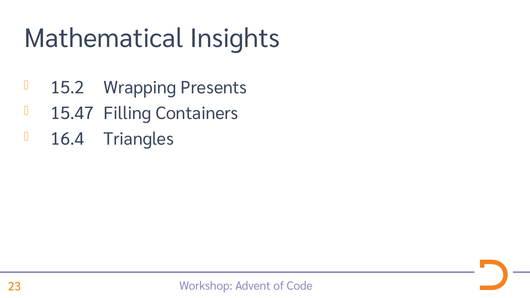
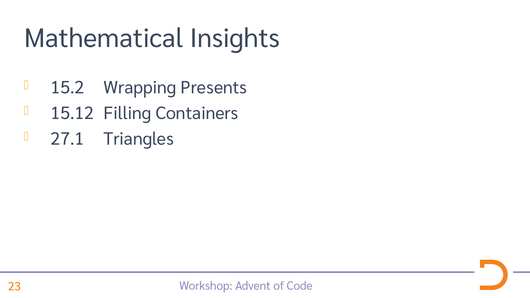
15.47: 15.47 -> 15.12
16.4: 16.4 -> 27.1
